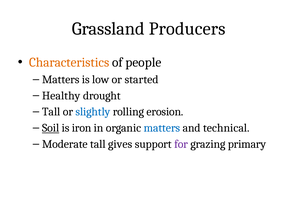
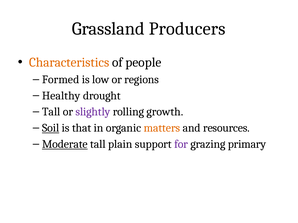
Matters at (61, 80): Matters -> Formed
started: started -> regions
slightly colour: blue -> purple
erosion: erosion -> growth
iron: iron -> that
matters at (162, 128) colour: blue -> orange
technical: technical -> resources
Moderate underline: none -> present
gives: gives -> plain
